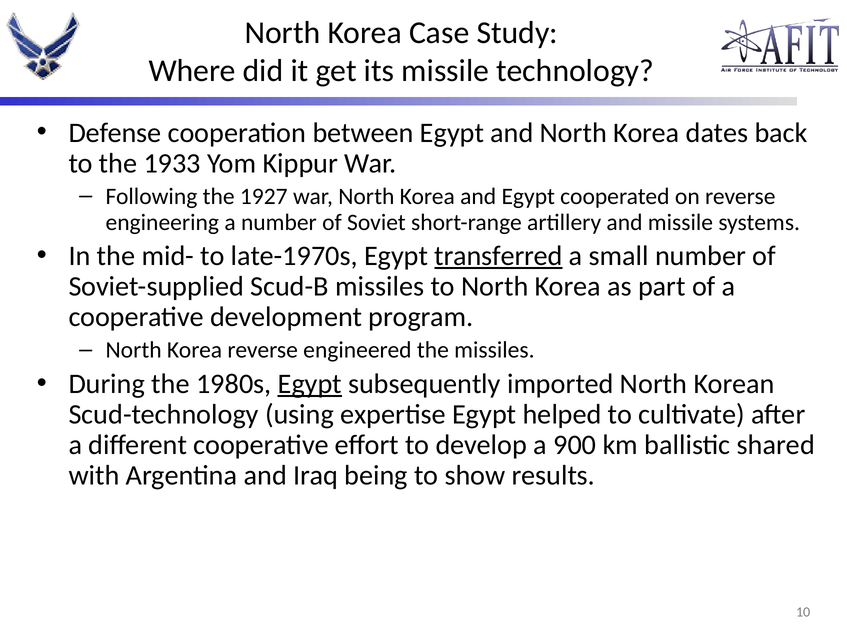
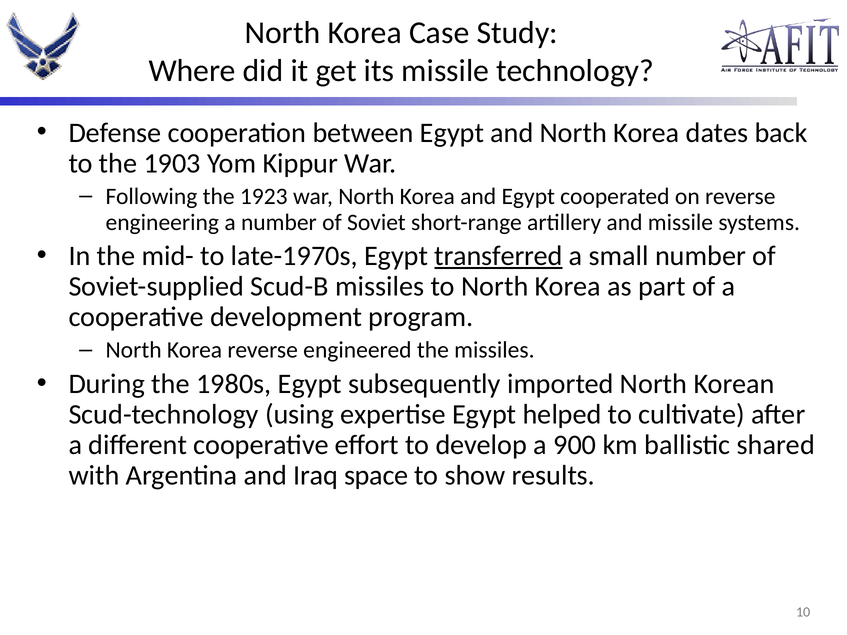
1933: 1933 -> 1903
1927: 1927 -> 1923
Egypt at (310, 384) underline: present -> none
being: being -> space
